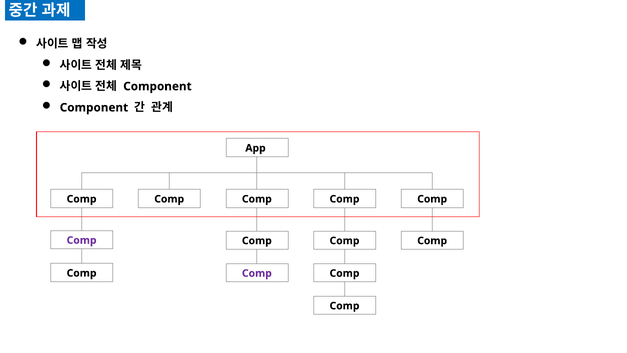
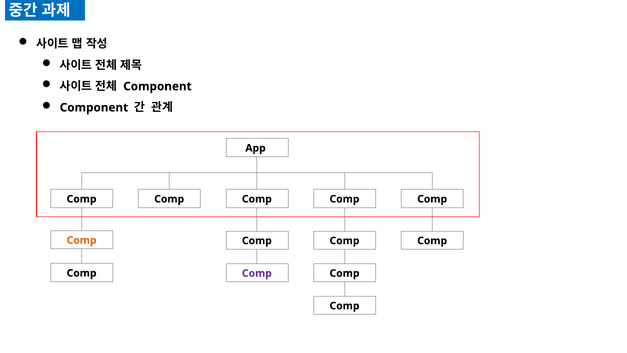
Comp at (82, 240) colour: purple -> orange
